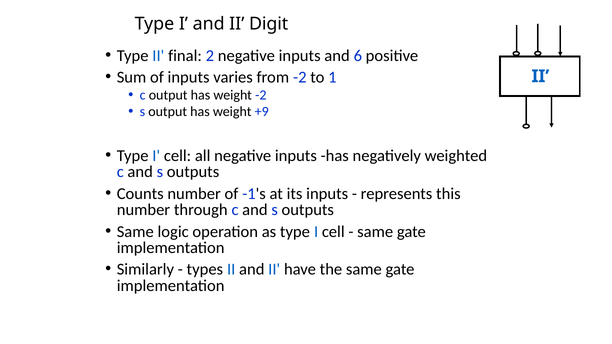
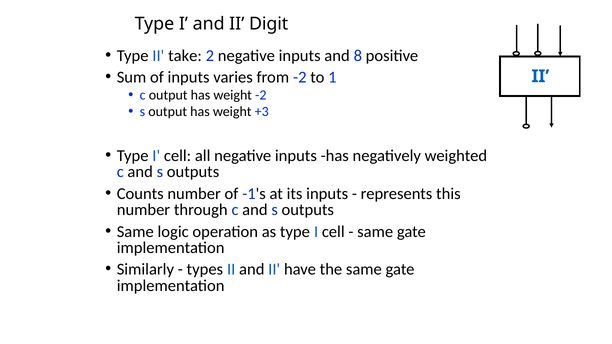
final: final -> take
6: 6 -> 8
+9: +9 -> +3
